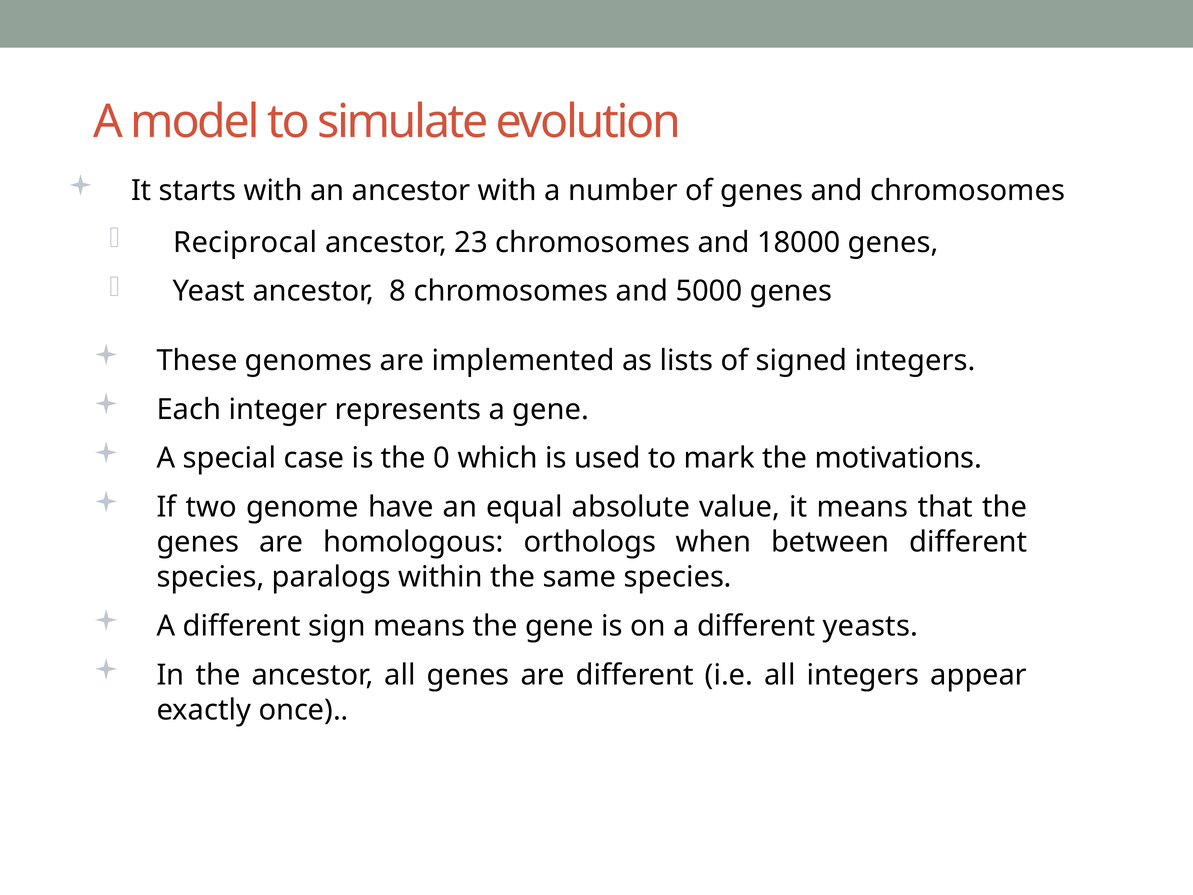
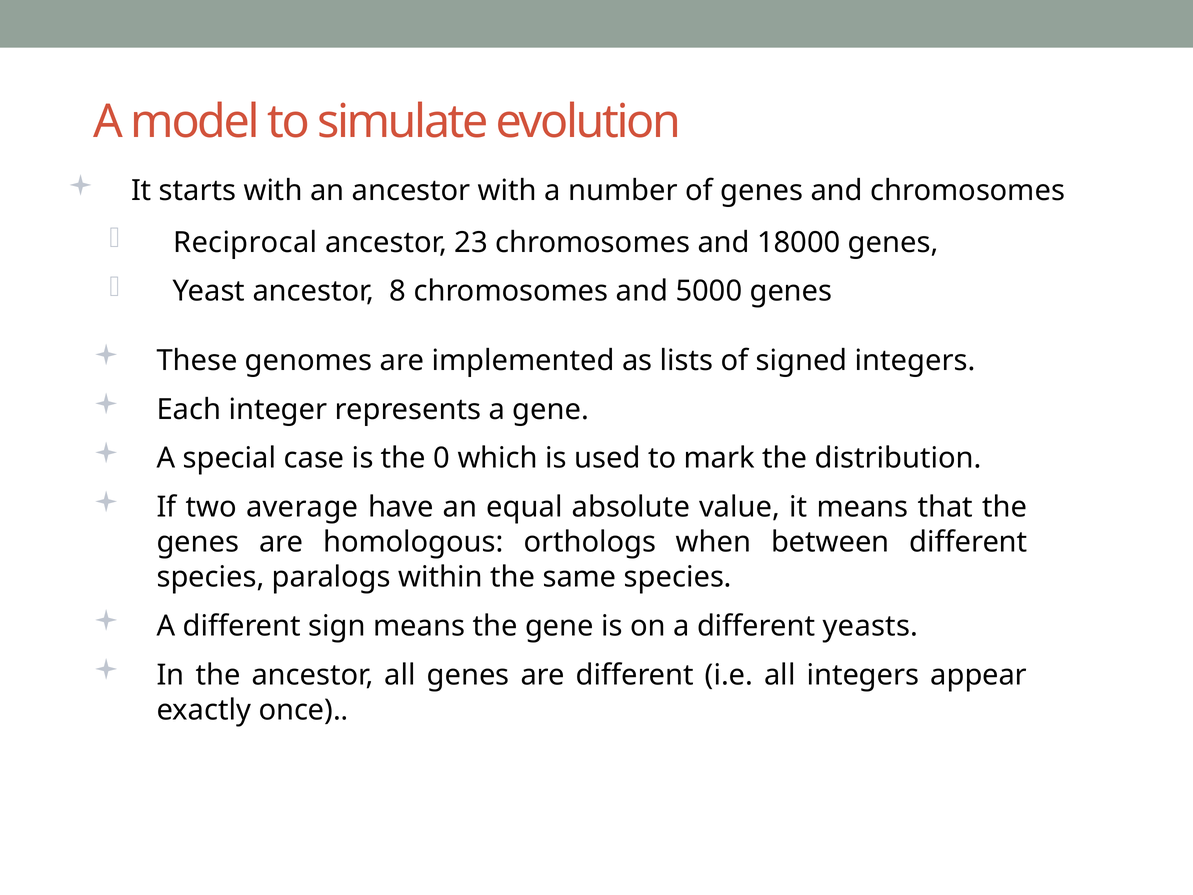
motivations: motivations -> distribution
genome: genome -> average
